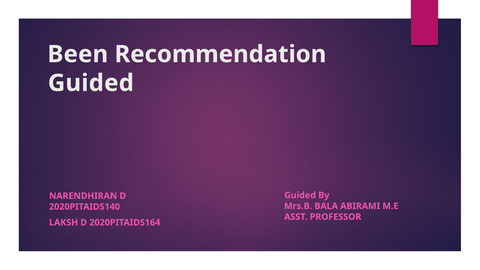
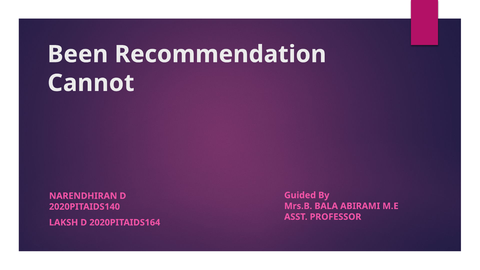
Guided at (91, 83): Guided -> Cannot
